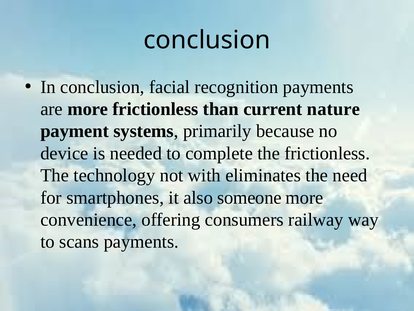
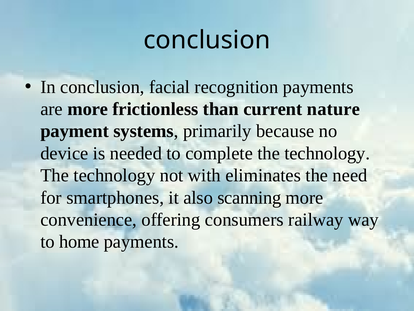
complete the frictionless: frictionless -> technology
someone: someone -> scanning
scans: scans -> home
